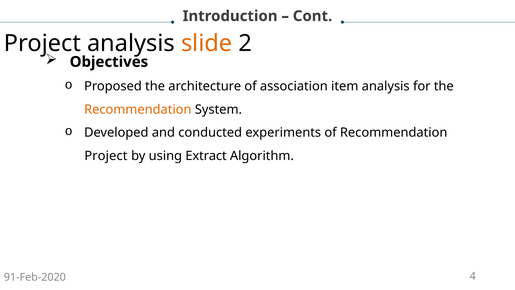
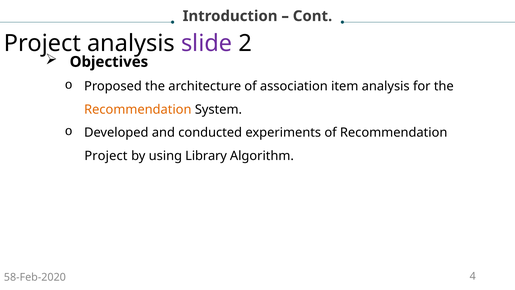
slide colour: orange -> purple
Extract: Extract -> Library
91-Feb-2020: 91-Feb-2020 -> 58-Feb-2020
